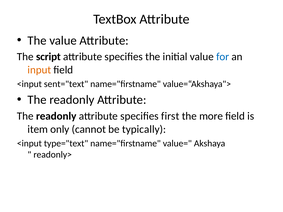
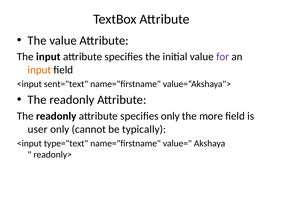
The script: script -> input
for colour: blue -> purple
specifies first: first -> only
item: item -> user
